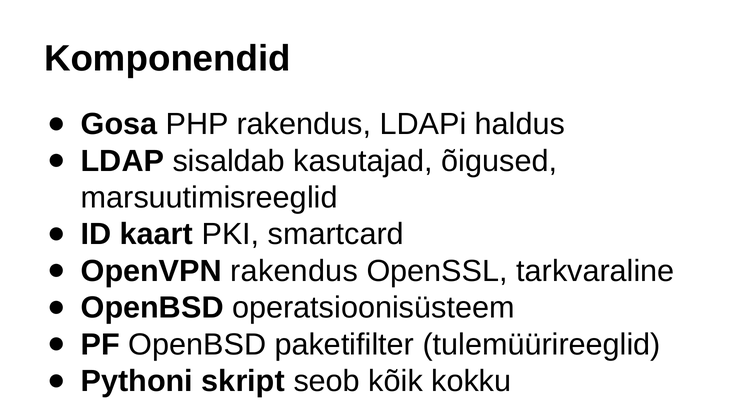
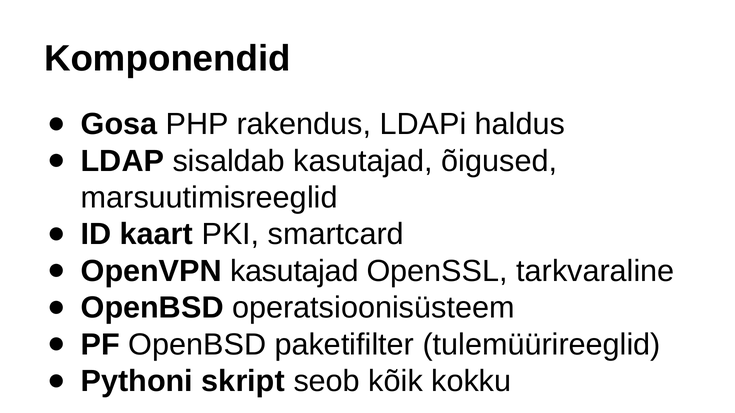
OpenVPN rakendus: rakendus -> kasutajad
